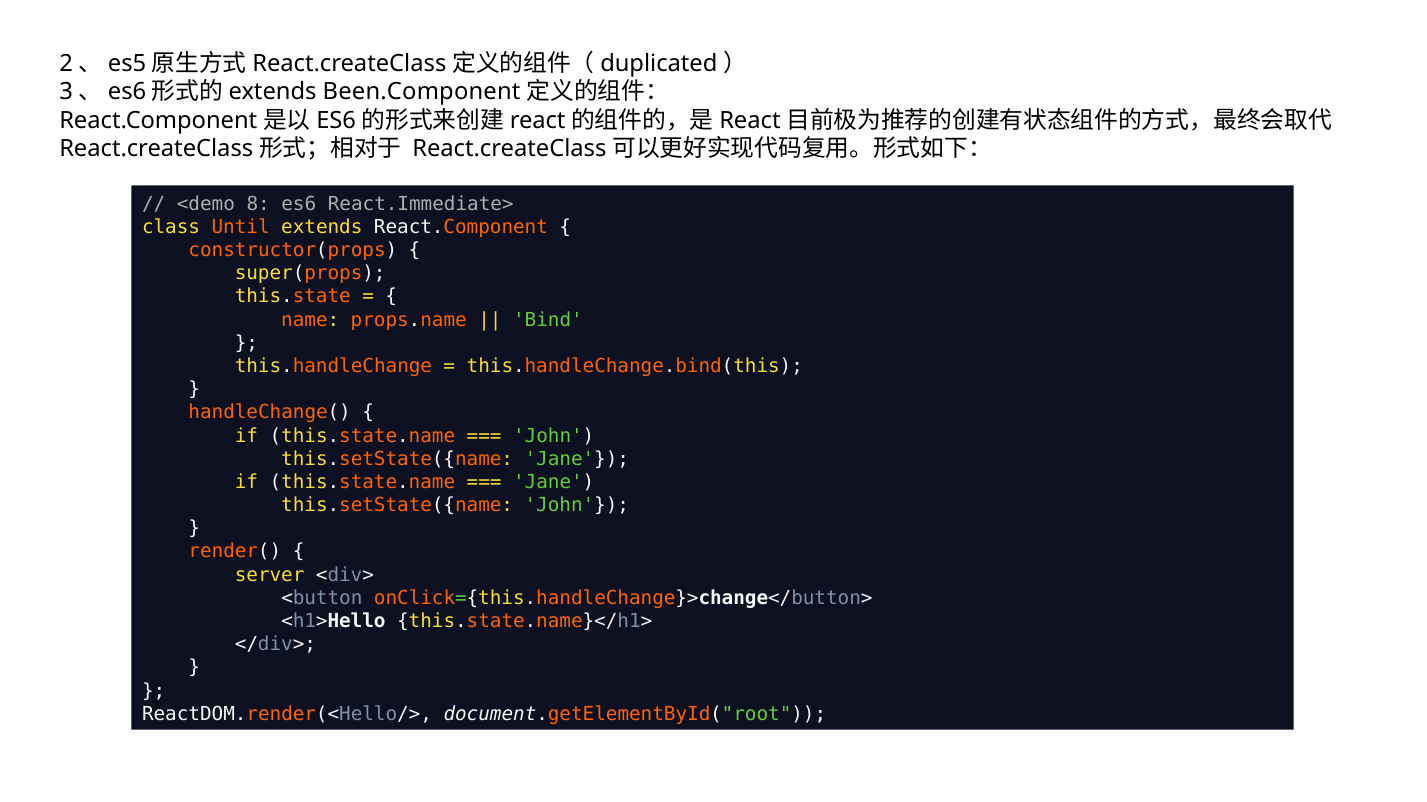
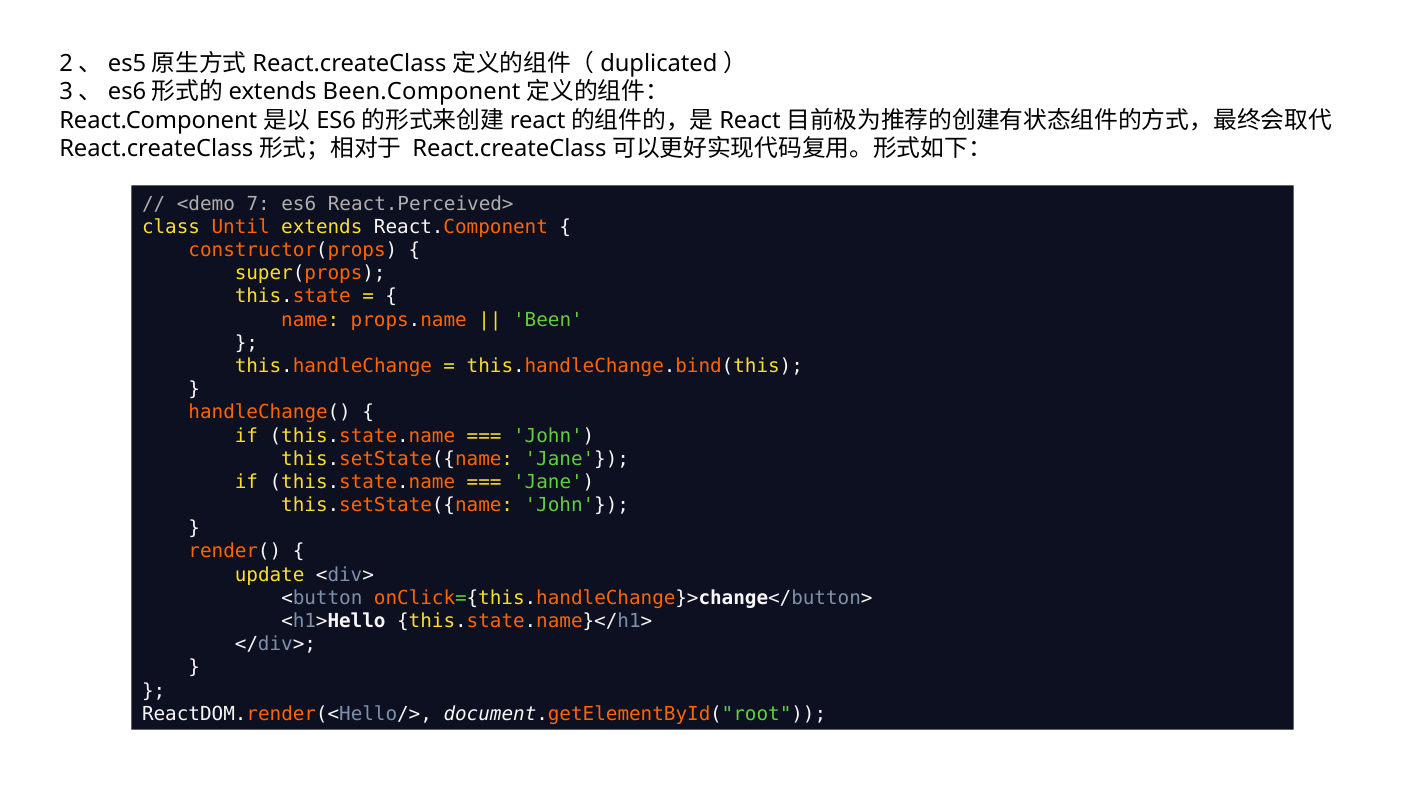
8: 8 -> 7
React.Immediate>: React.Immediate> -> React.Perceived>
Bind: Bind -> Been
server: server -> update
